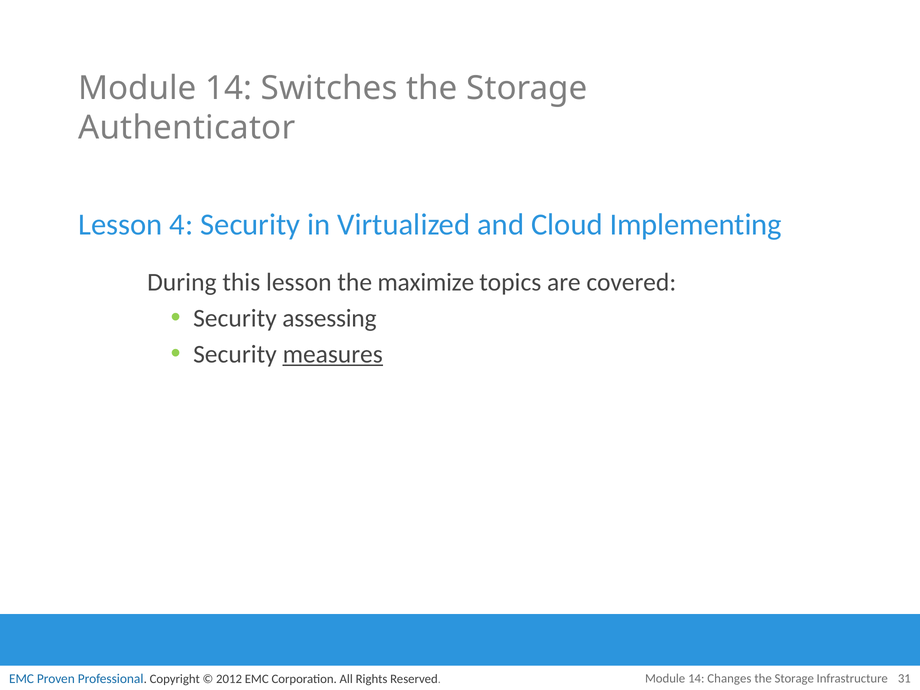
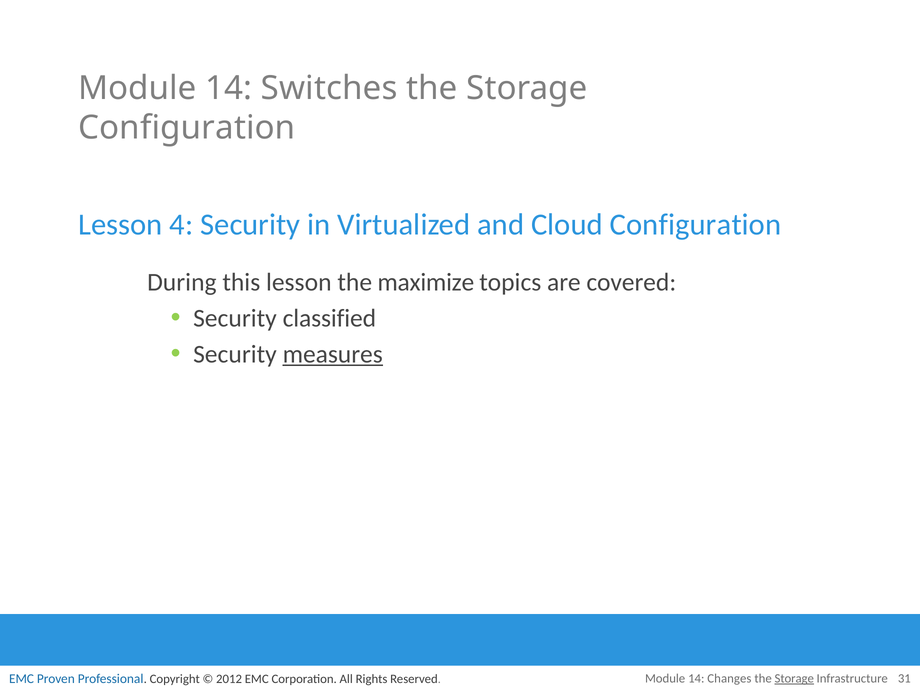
Authenticator at (187, 128): Authenticator -> Configuration
Cloud Implementing: Implementing -> Configuration
assessing: assessing -> classified
Storage at (794, 679) underline: none -> present
